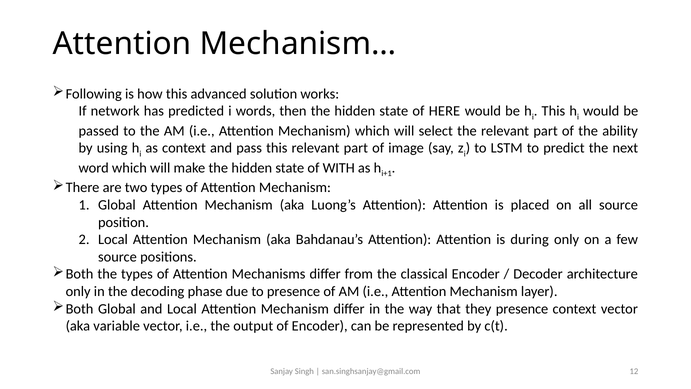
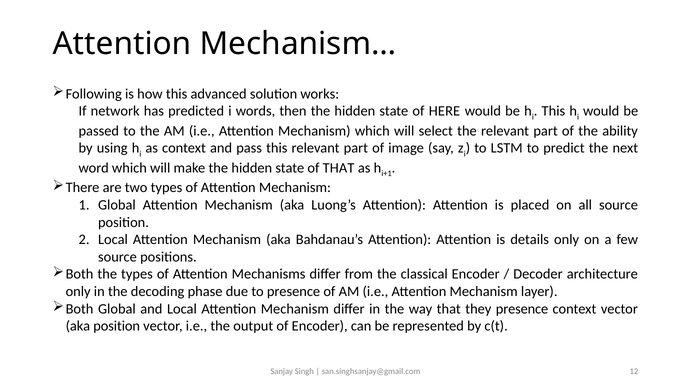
of WITH: WITH -> THAT
during: during -> details
aka variable: variable -> position
